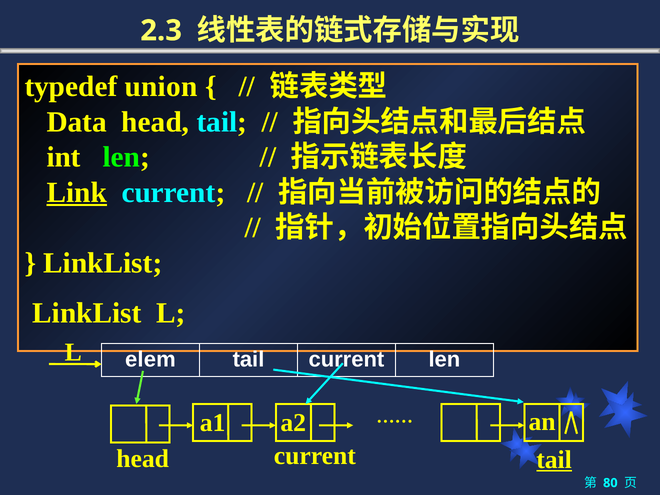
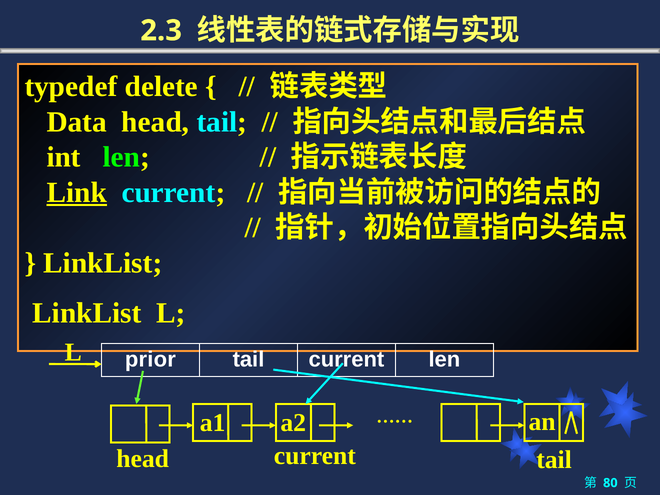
union: union -> delete
elem: elem -> prior
tail at (554, 460) underline: present -> none
